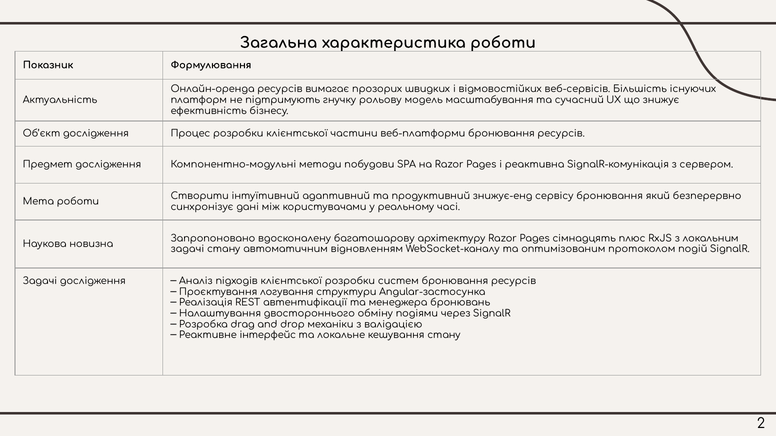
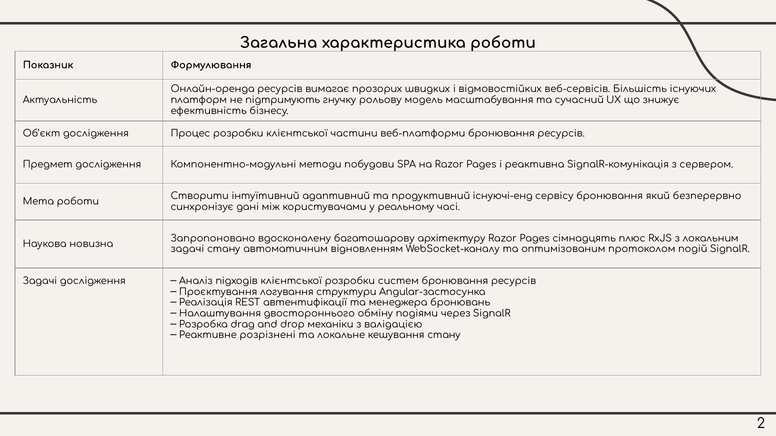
знижує-енд: знижує-енд -> існуючі-енд
інтерфейс: інтерфейс -> розрізнені
